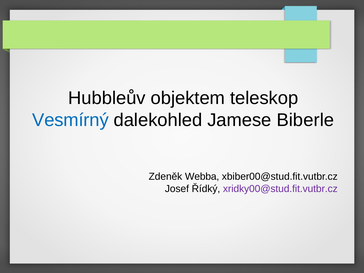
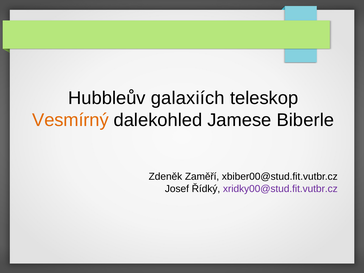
objektem: objektem -> galaxiích
Vesmírný colour: blue -> orange
Webba: Webba -> Zaměří
